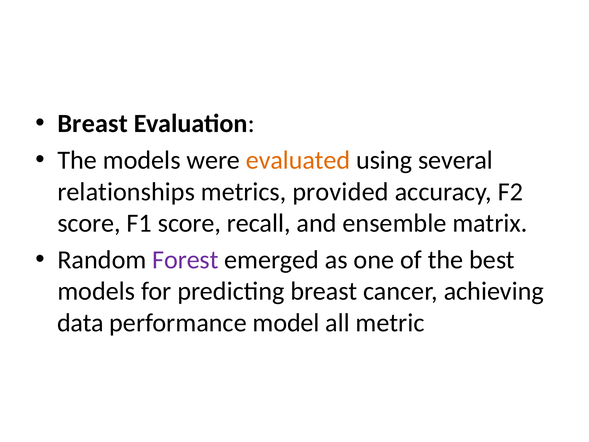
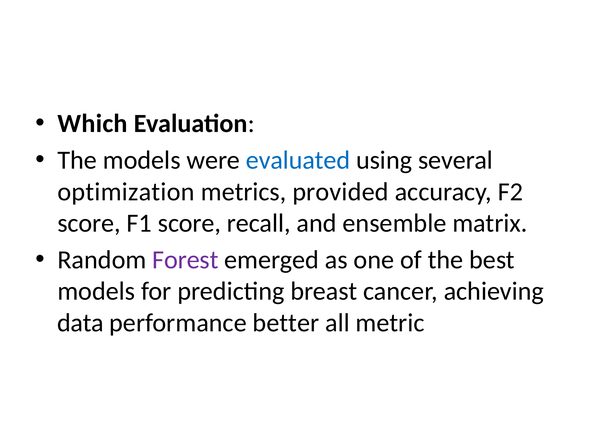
Breast at (93, 124): Breast -> Which
evaluated colour: orange -> blue
relationships: relationships -> optimization
model: model -> better
